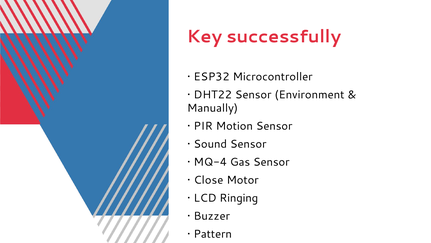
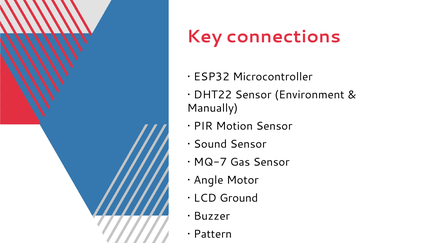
successfully: successfully -> connections
MQ-4: MQ-4 -> MQ-7
Close: Close -> Angle
Ringing: Ringing -> Ground
